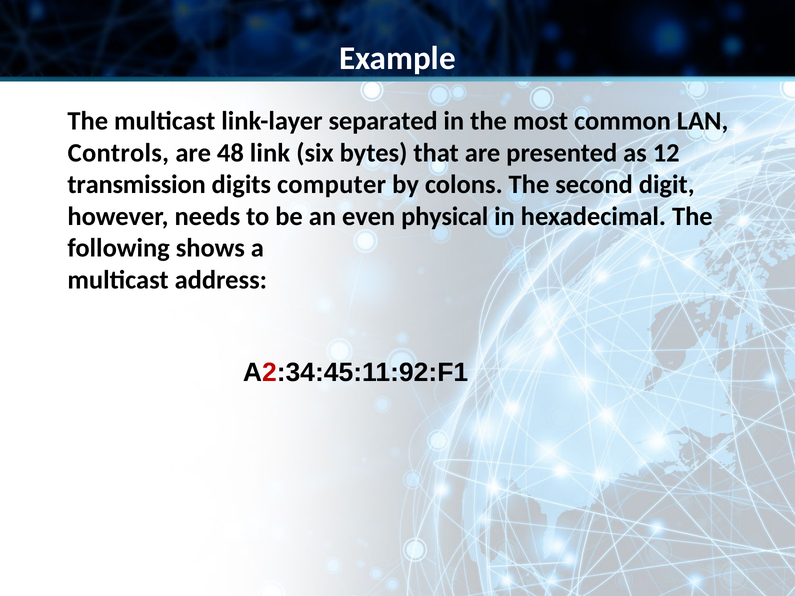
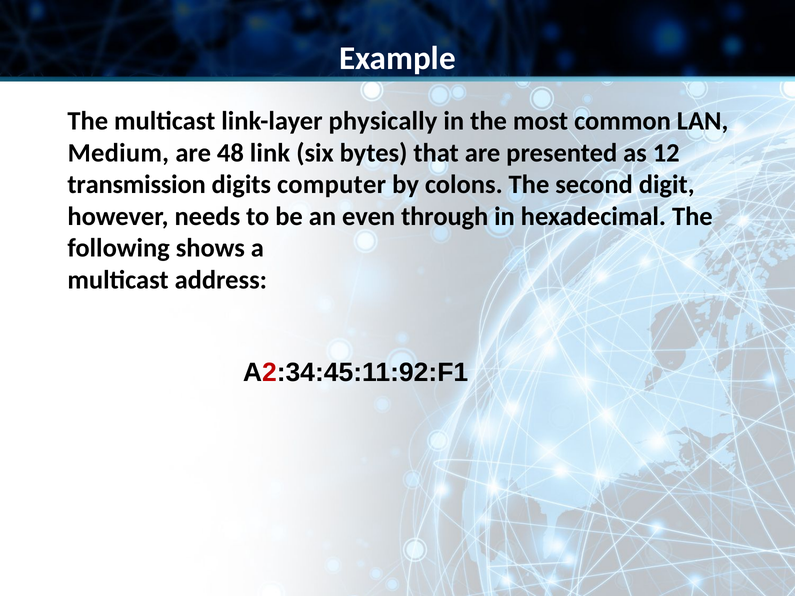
separated: separated -> physically
Controls: Controls -> Medium
physical: physical -> through
